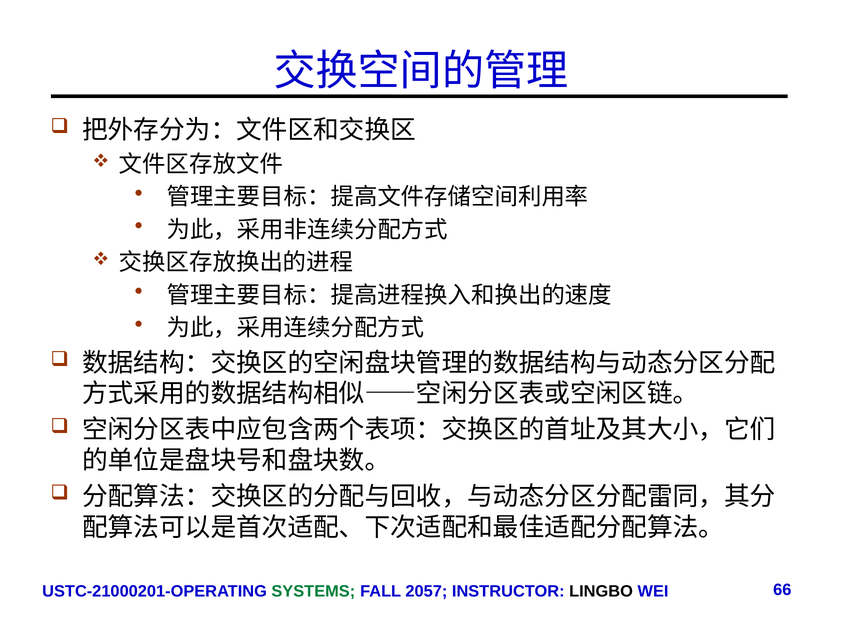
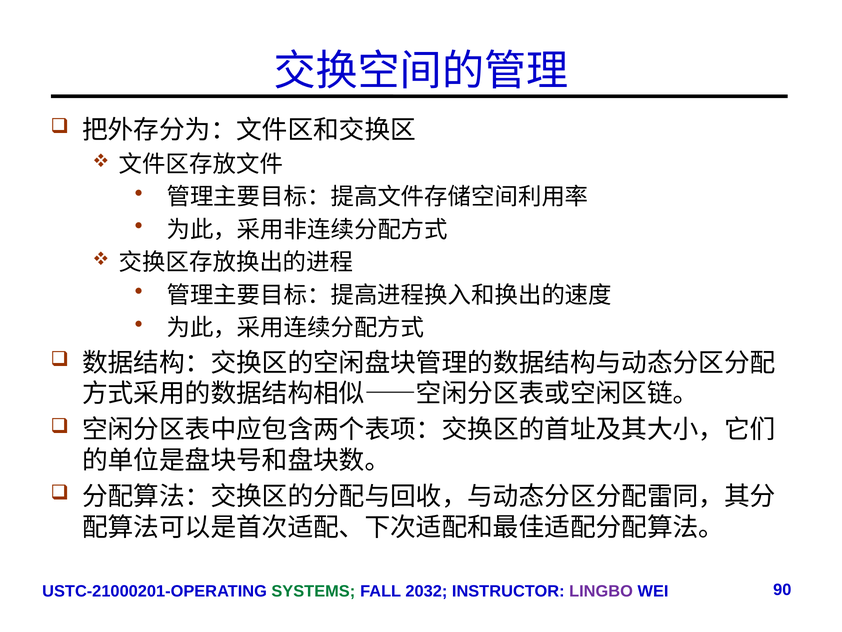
2057: 2057 -> 2032
LINGBO colour: black -> purple
66: 66 -> 90
